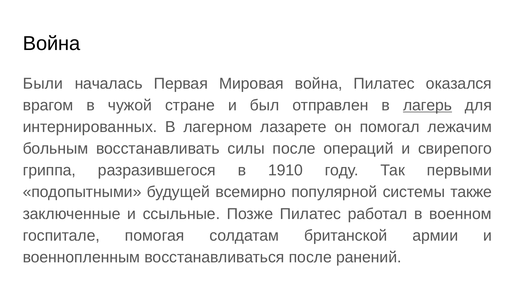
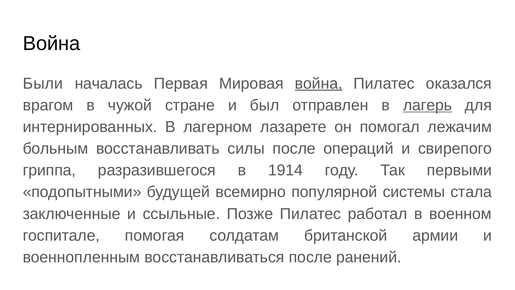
война at (319, 83) underline: none -> present
1910: 1910 -> 1914
также: также -> стала
